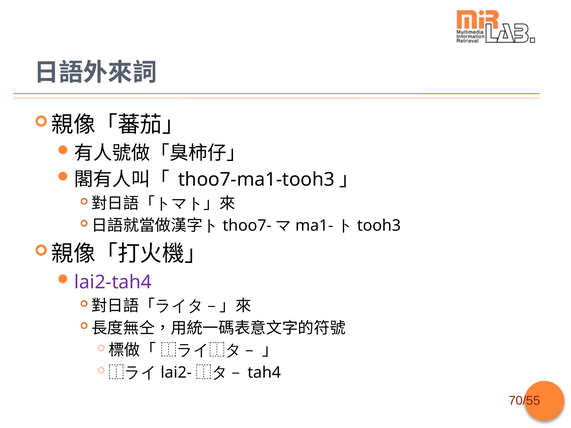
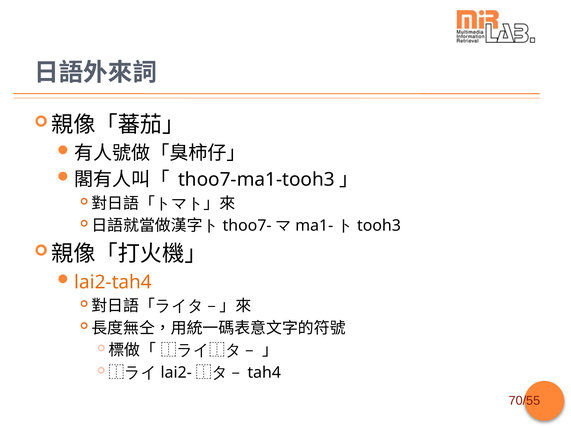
lai2-tah4 colour: purple -> orange
